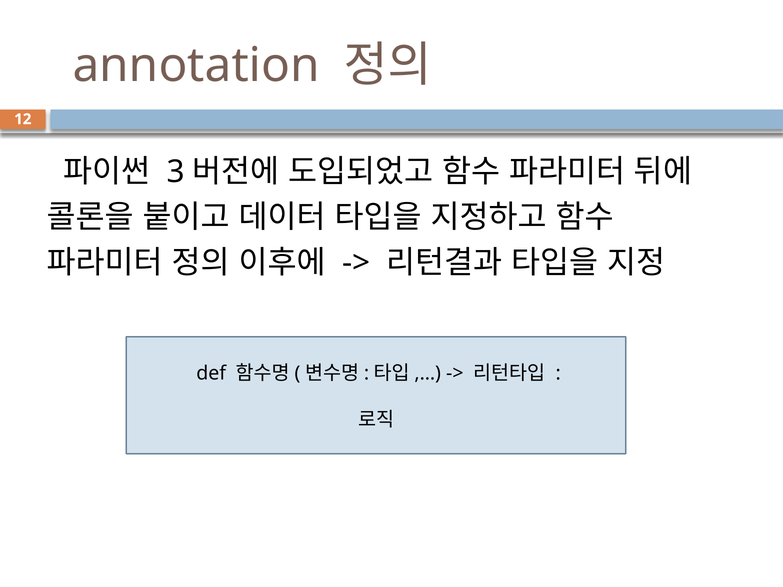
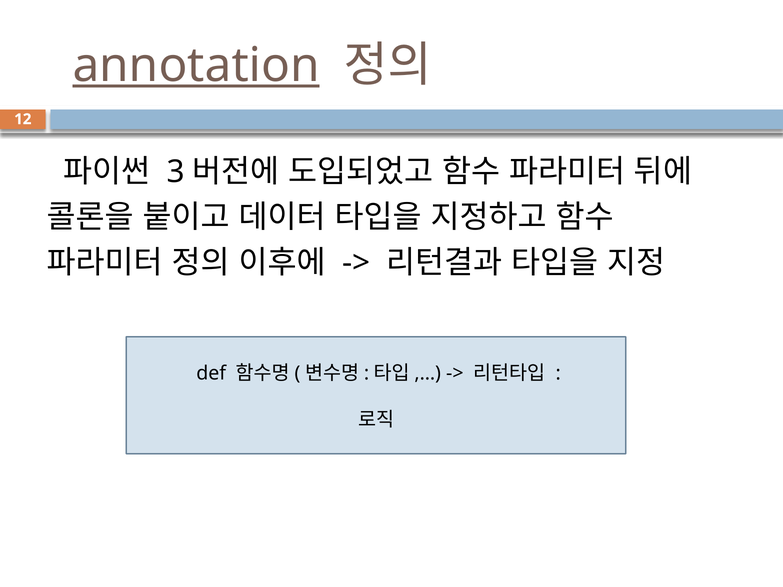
annotation underline: none -> present
